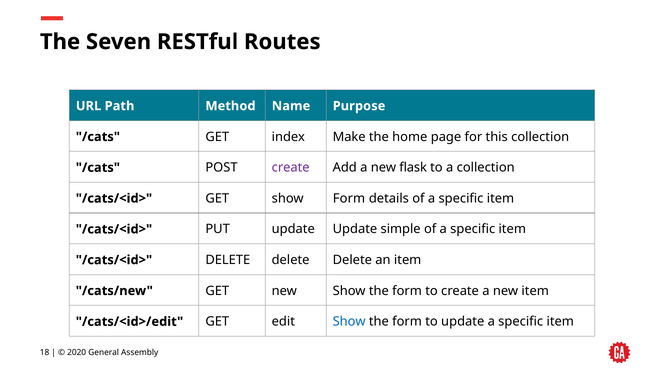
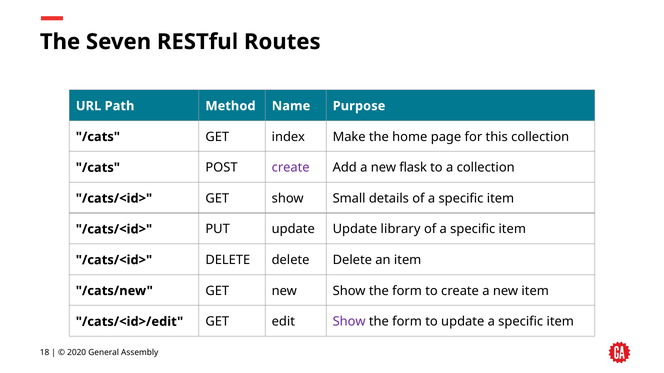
show Form: Form -> Small
simple: simple -> library
Show at (349, 322) colour: blue -> purple
